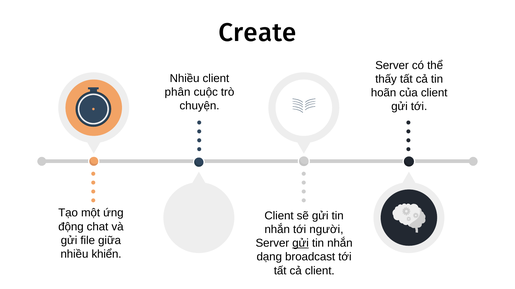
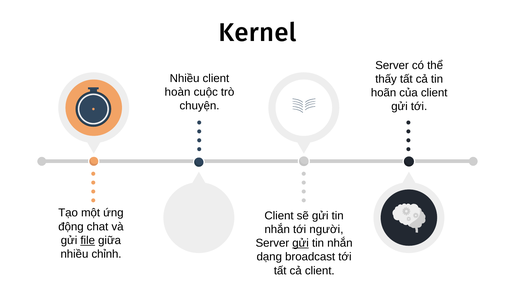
Create: Create -> Kernel
phân: phân -> hoàn
file underline: none -> present
khiển: khiển -> chỉnh
